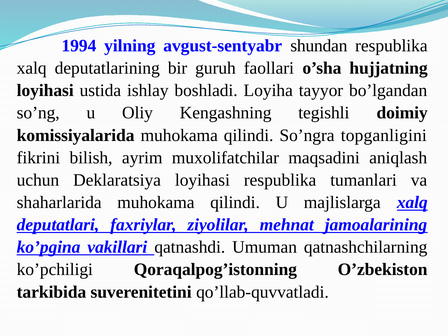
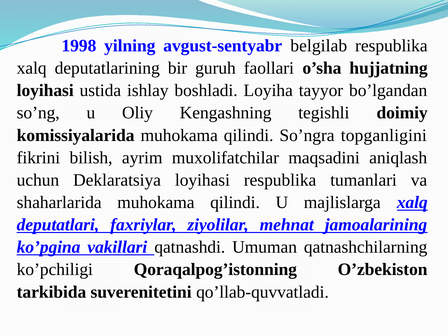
1994: 1994 -> 1998
shundan: shundan -> belgilab
